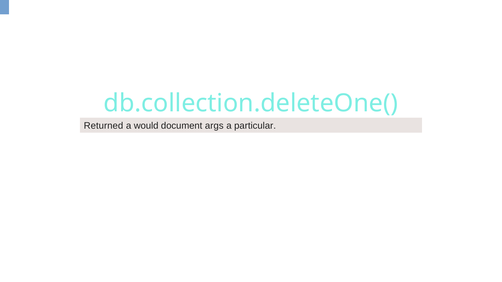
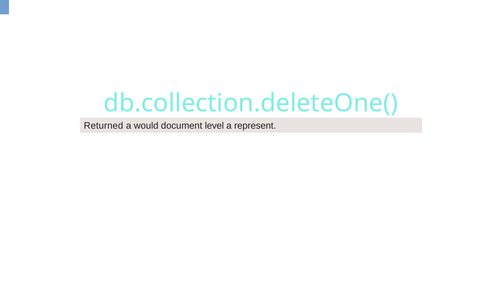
args: args -> level
particular: particular -> represent
